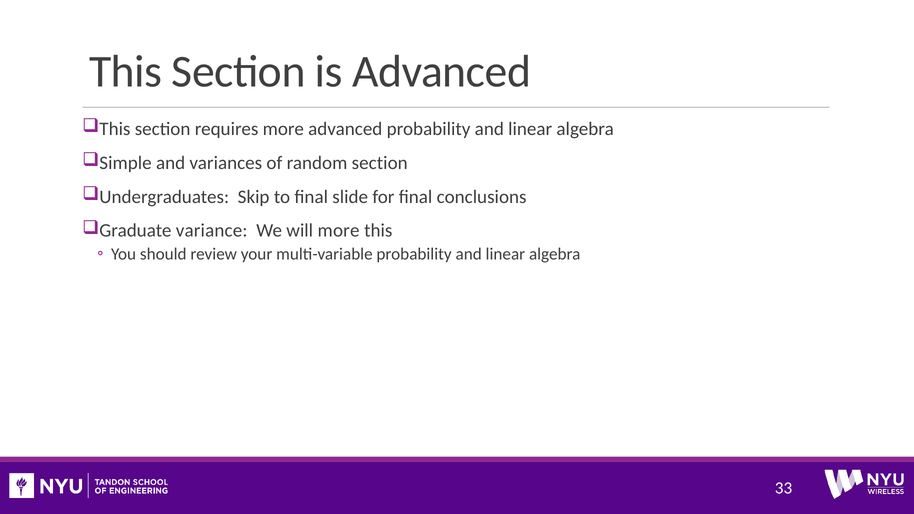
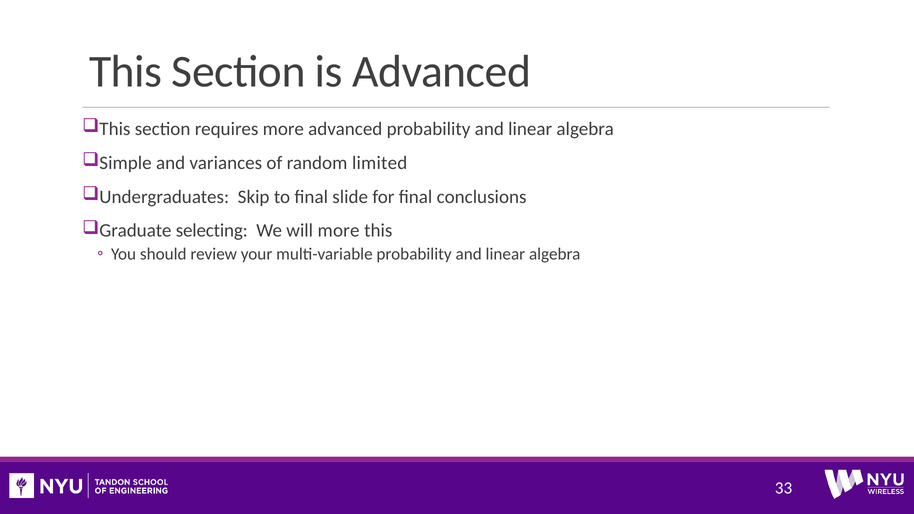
random section: section -> limited
variance: variance -> selecting
